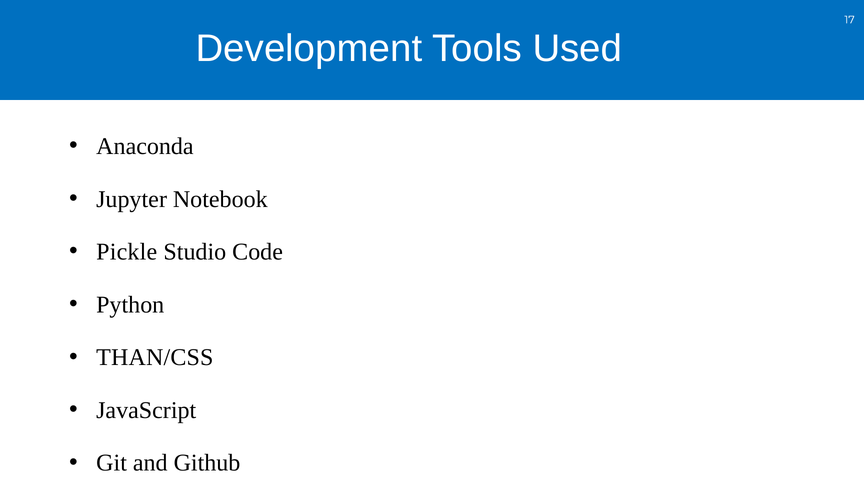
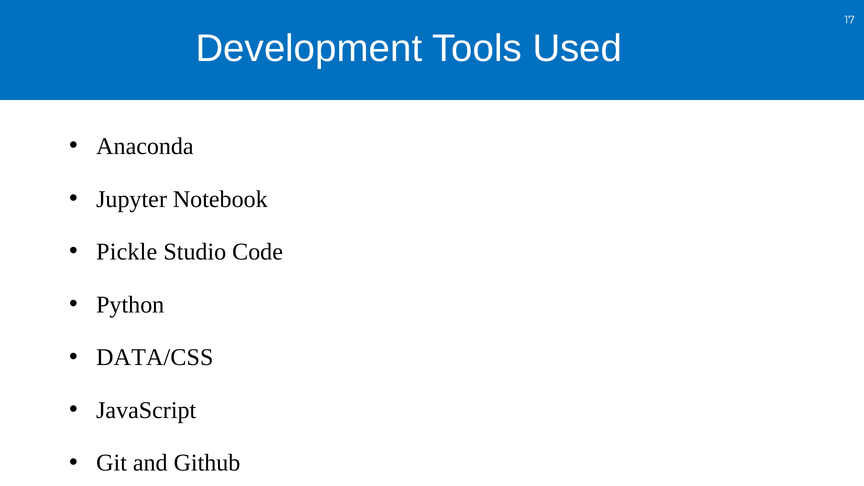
THAN/CSS: THAN/CSS -> DATA/CSS
